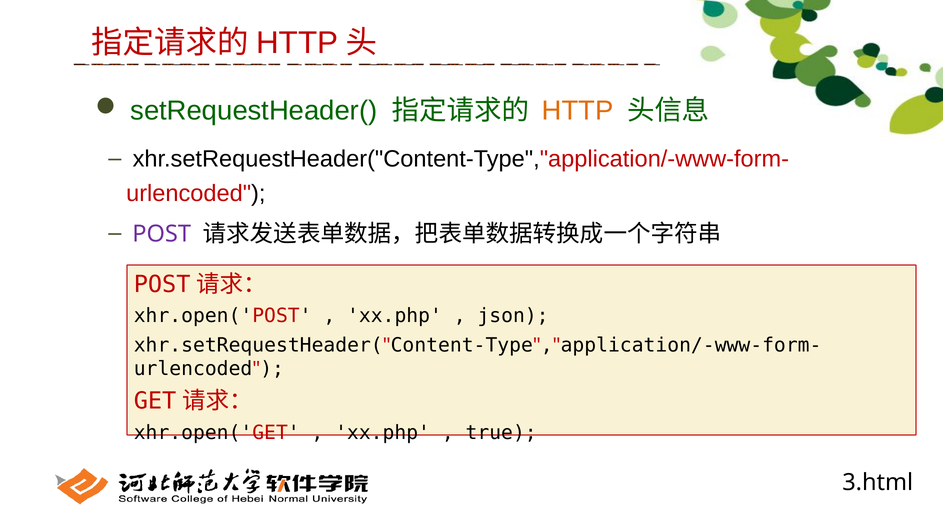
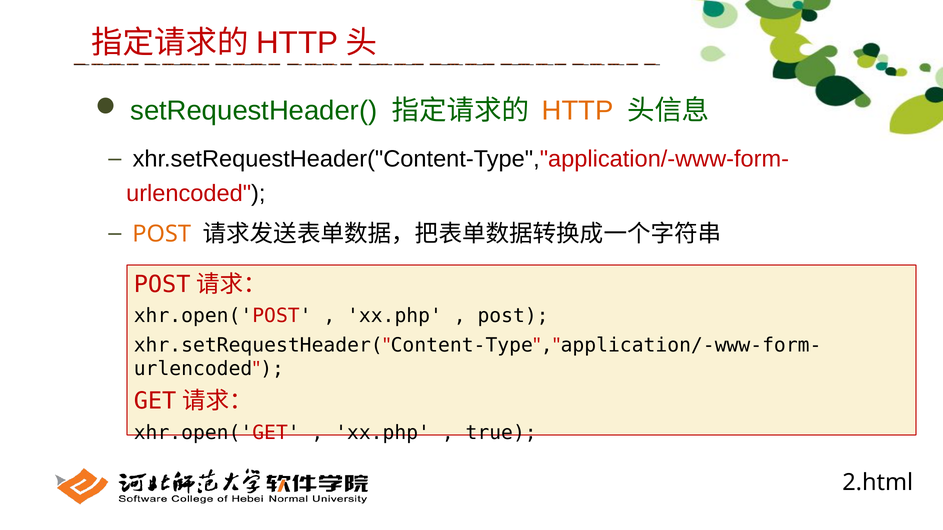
POST at (162, 234) colour: purple -> orange
json at (513, 316): json -> post
3.html: 3.html -> 2.html
